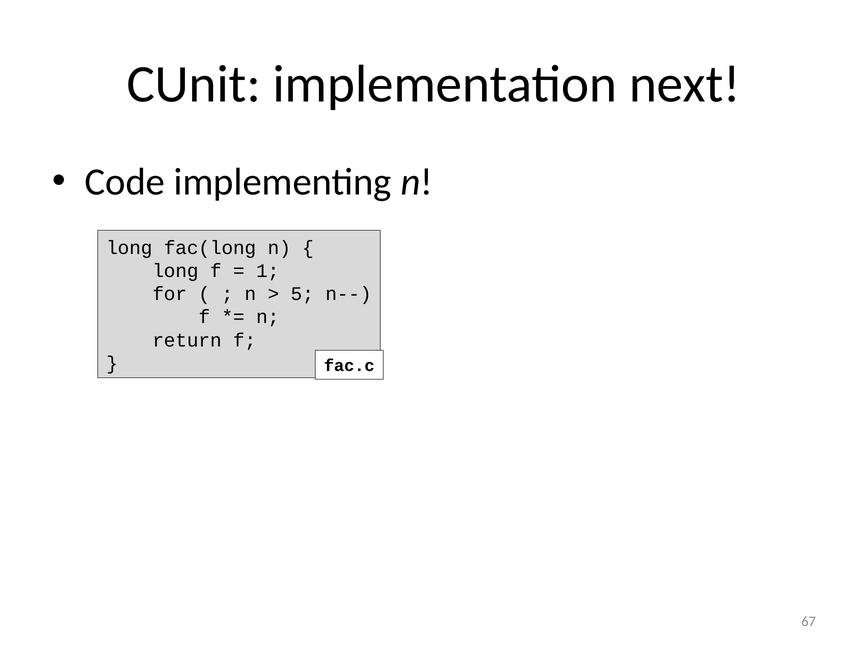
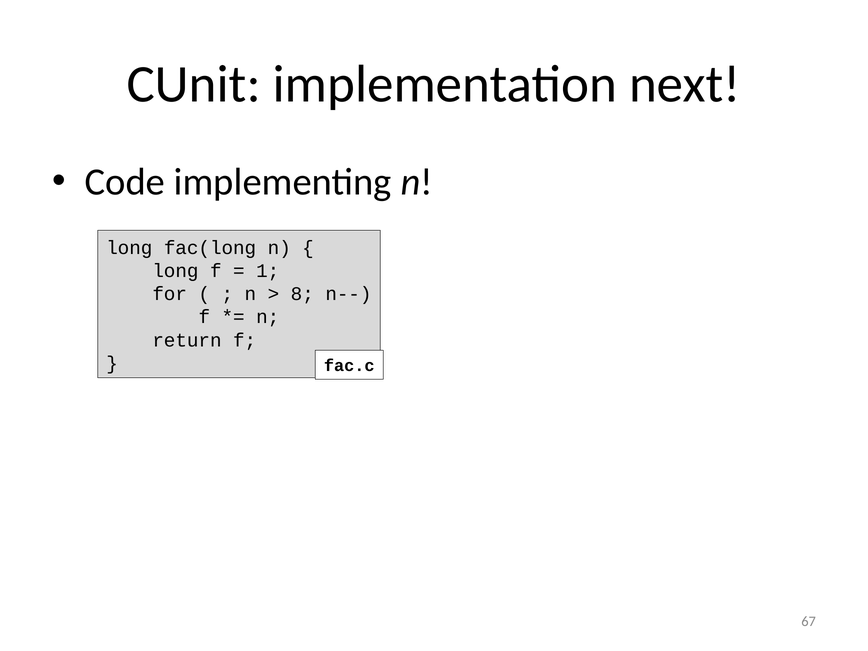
5: 5 -> 8
